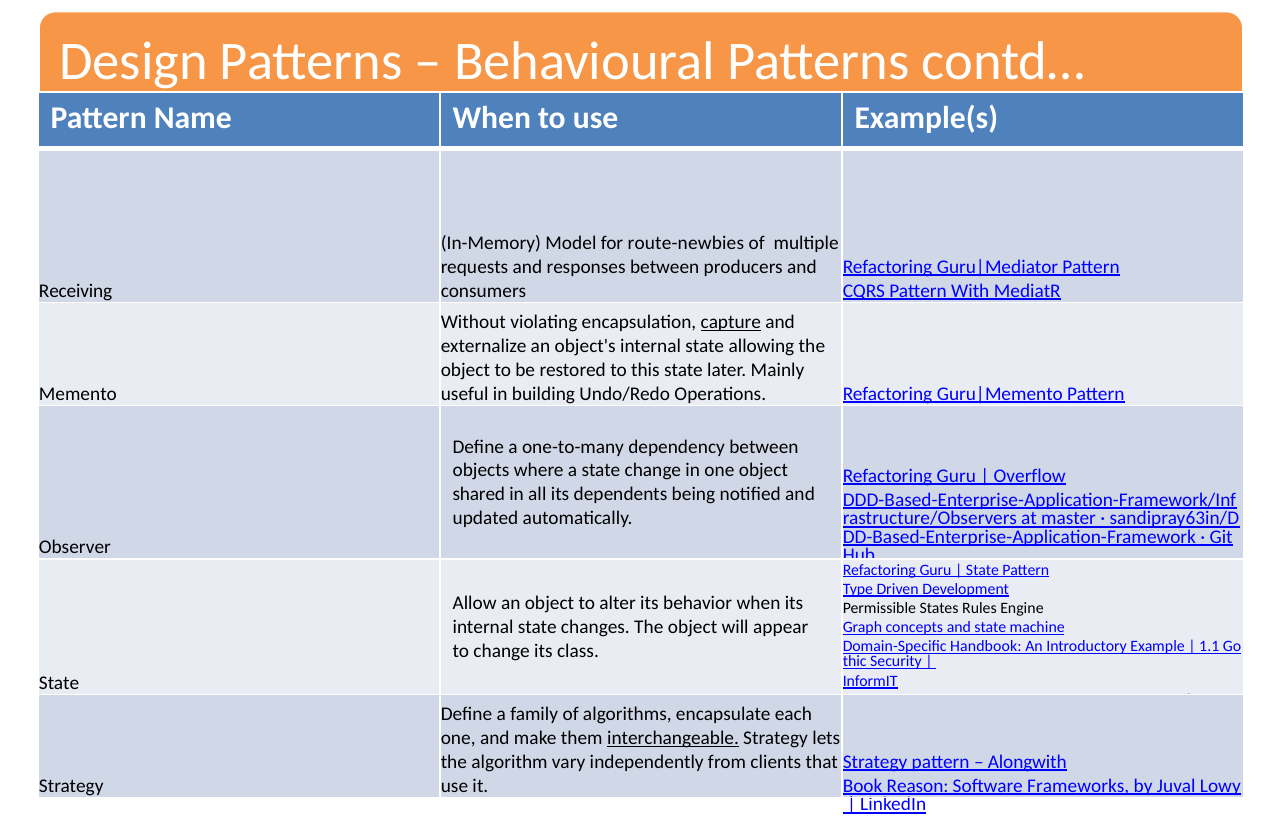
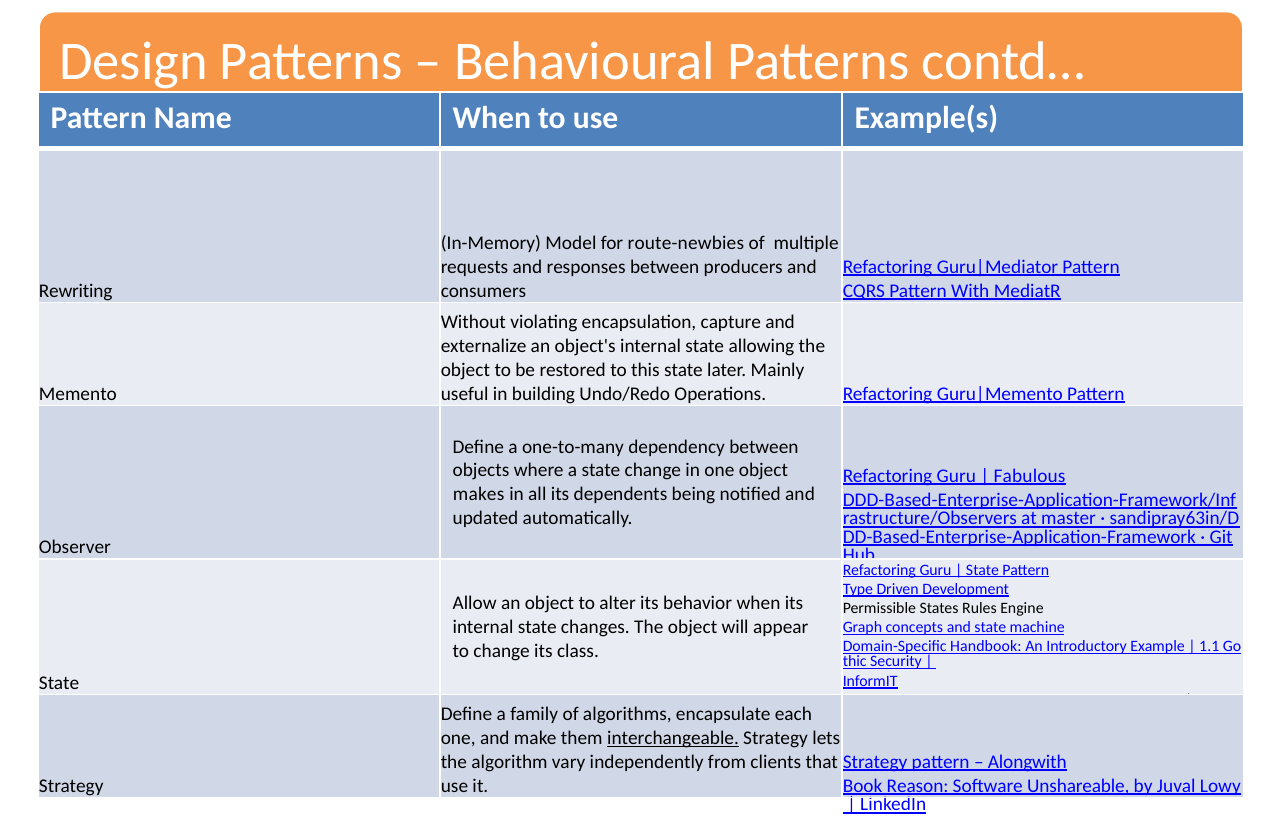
Receiving: Receiving -> Rewriting
capture underline: present -> none
Overflow: Overflow -> Fabulous
shared: shared -> makes
Frameworks: Frameworks -> Unshareable
